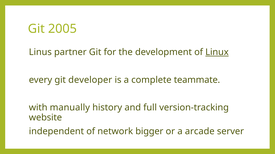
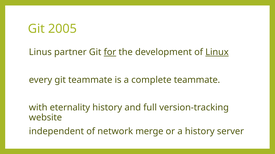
for underline: none -> present
git developer: developer -> teammate
manually: manually -> eternality
bigger: bigger -> merge
a arcade: arcade -> history
